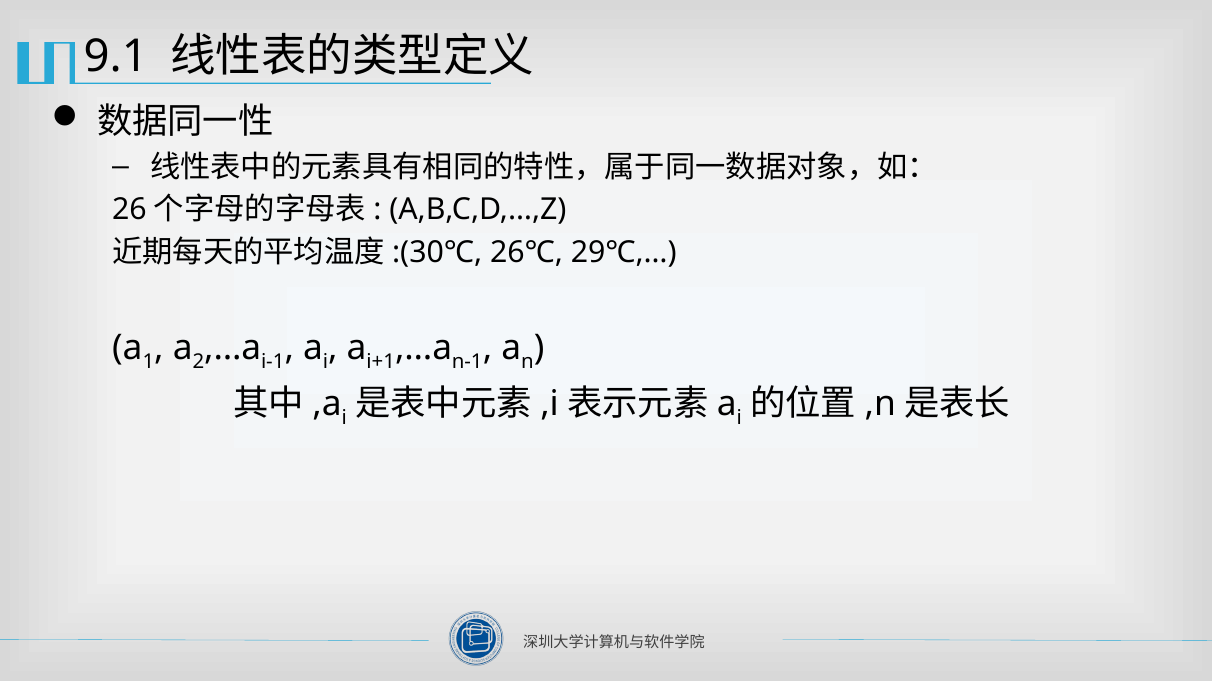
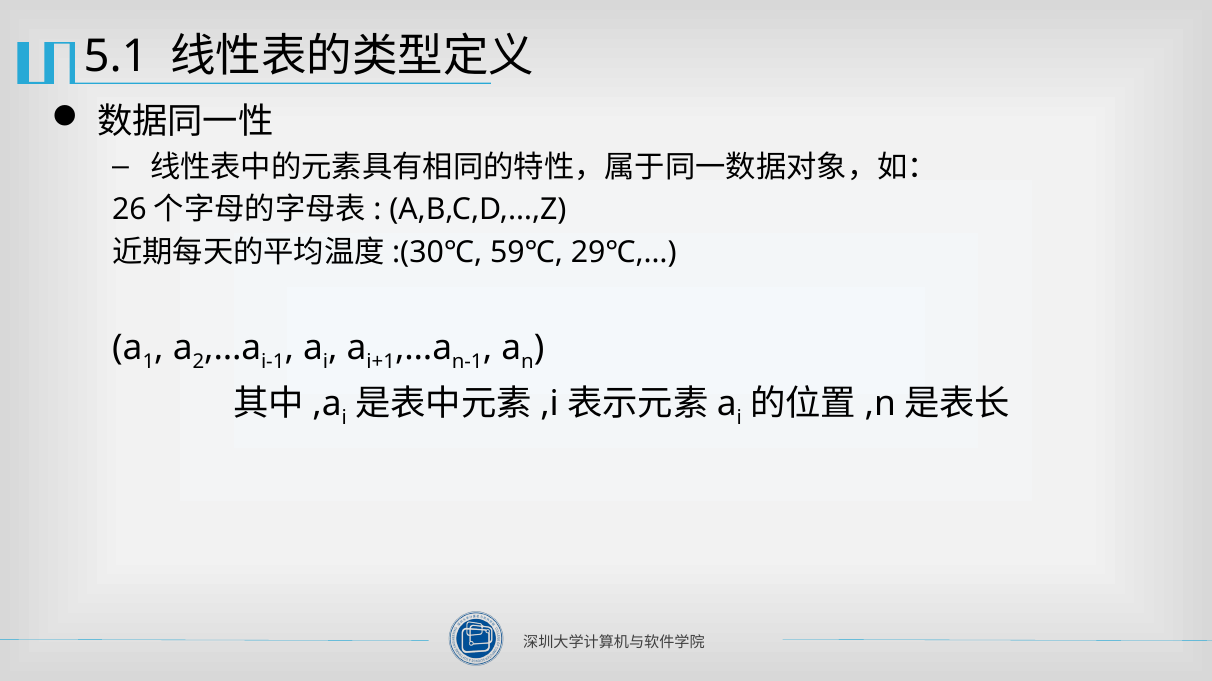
9.1: 9.1 -> 5.1
26℃: 26℃ -> 59℃
